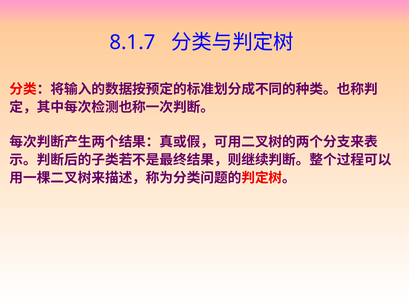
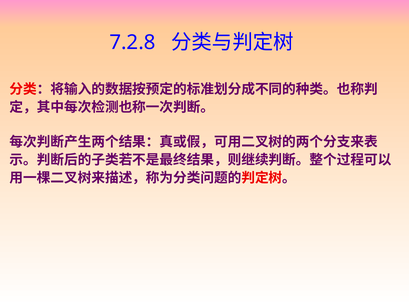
8.1.7: 8.1.7 -> 7.2.8
